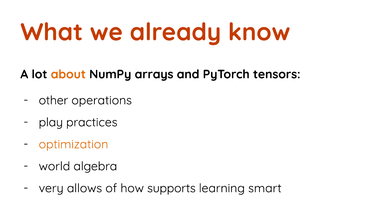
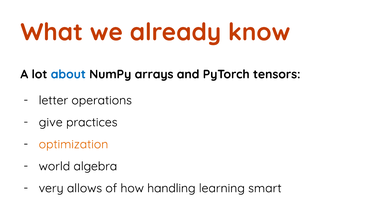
about colour: orange -> blue
other: other -> letter
play: play -> give
supports: supports -> handling
